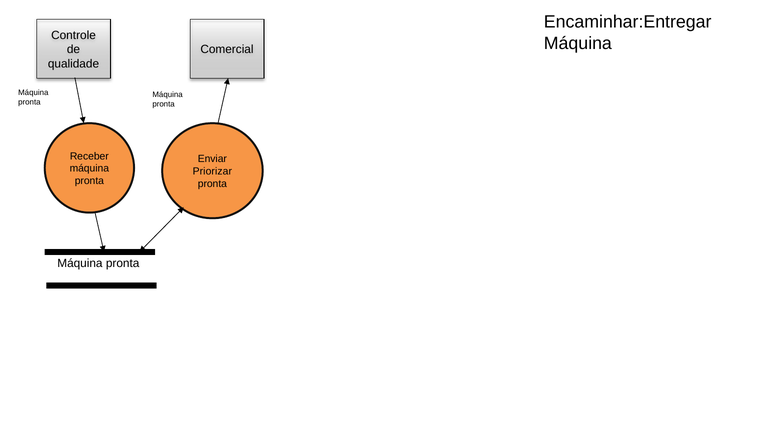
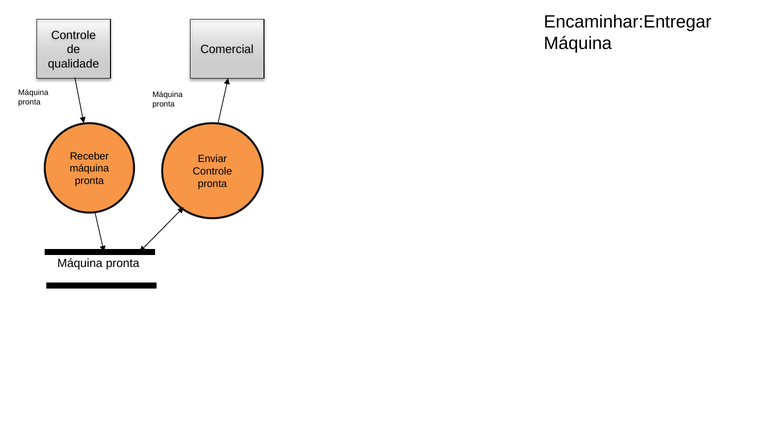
Priorizar at (212, 171): Priorizar -> Controle
